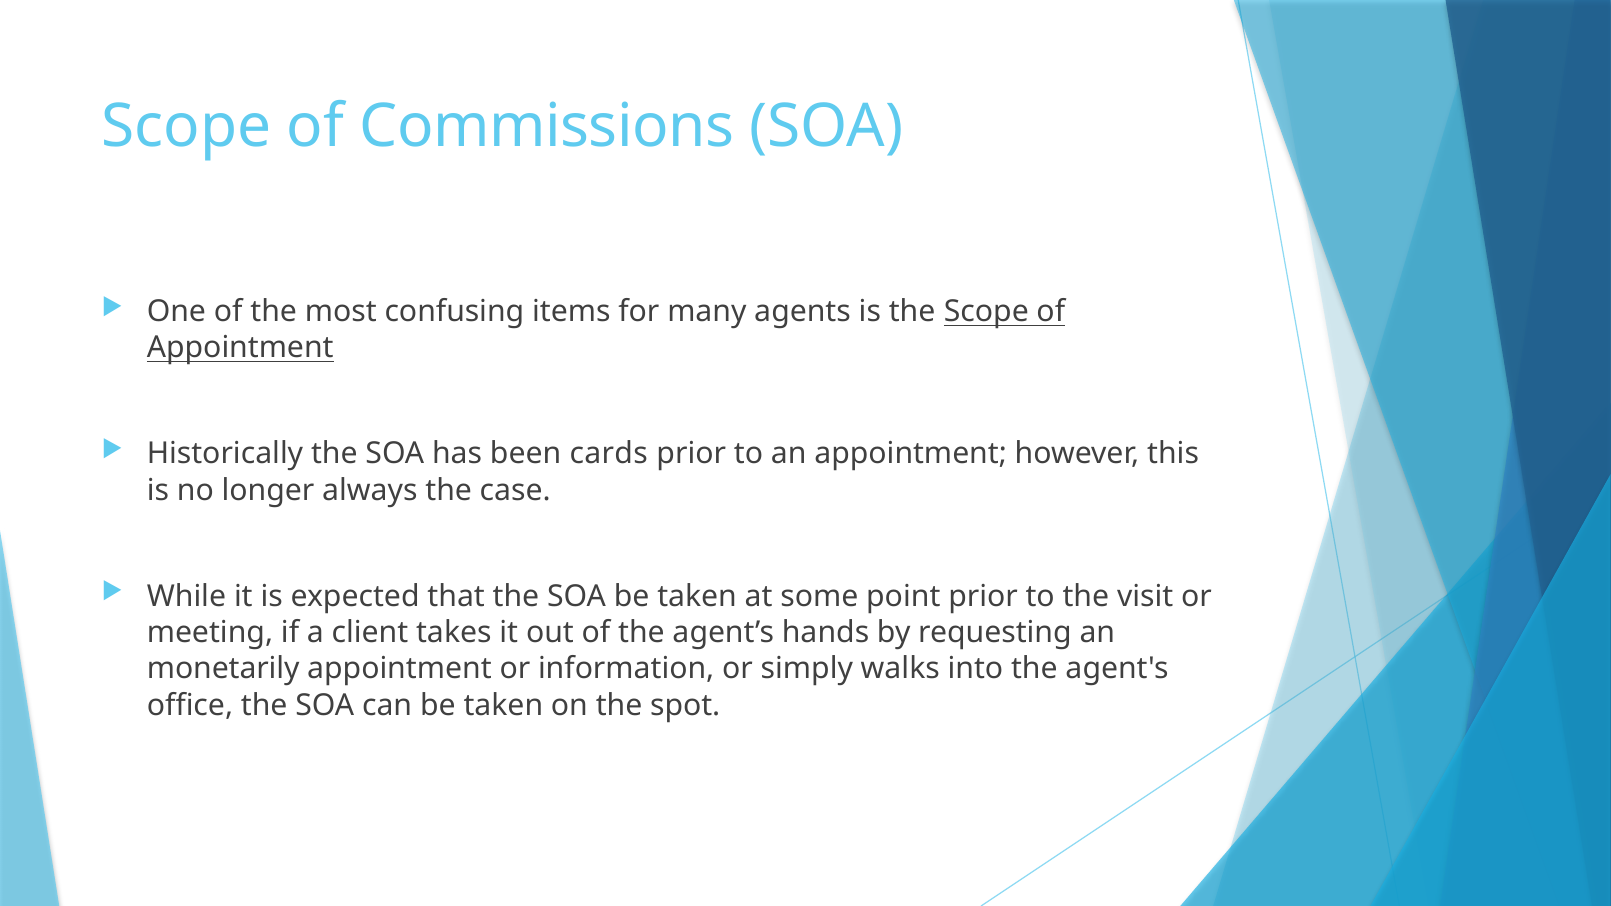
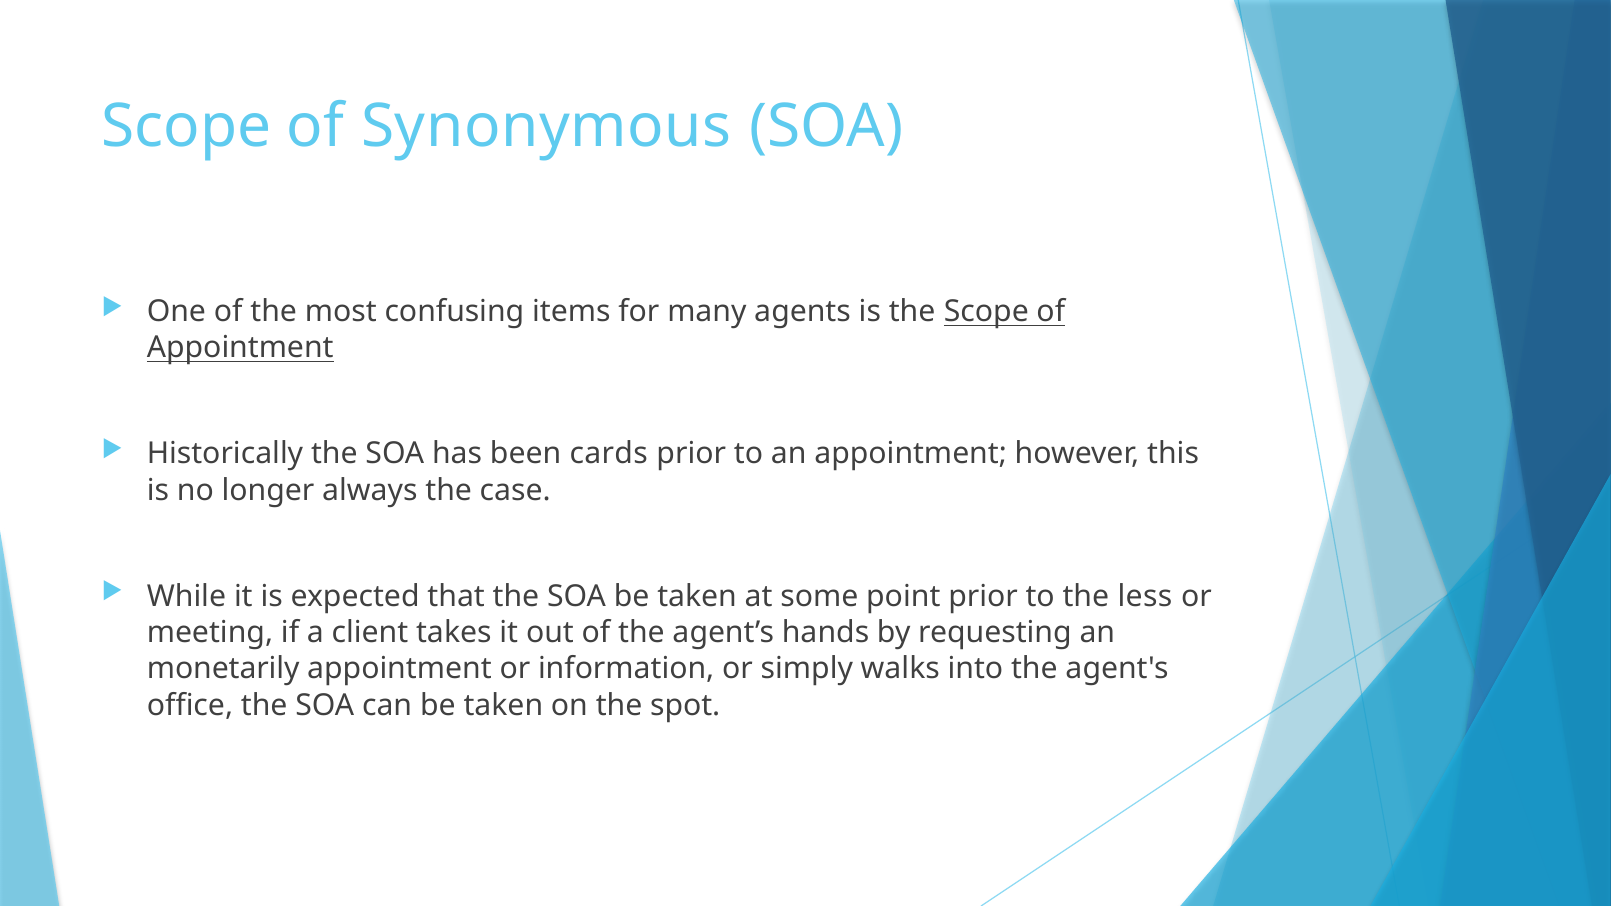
Commissions: Commissions -> Synonymous
visit: visit -> less
